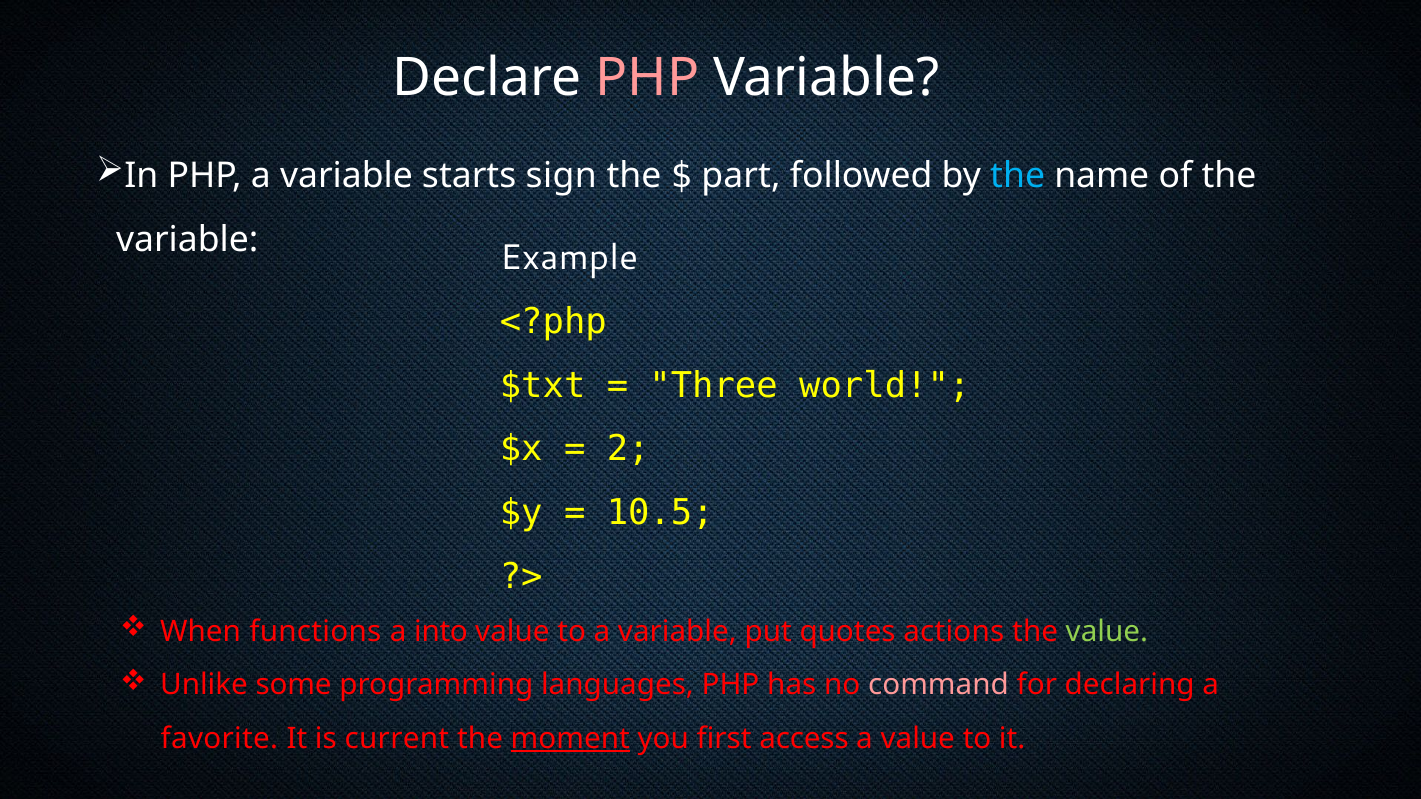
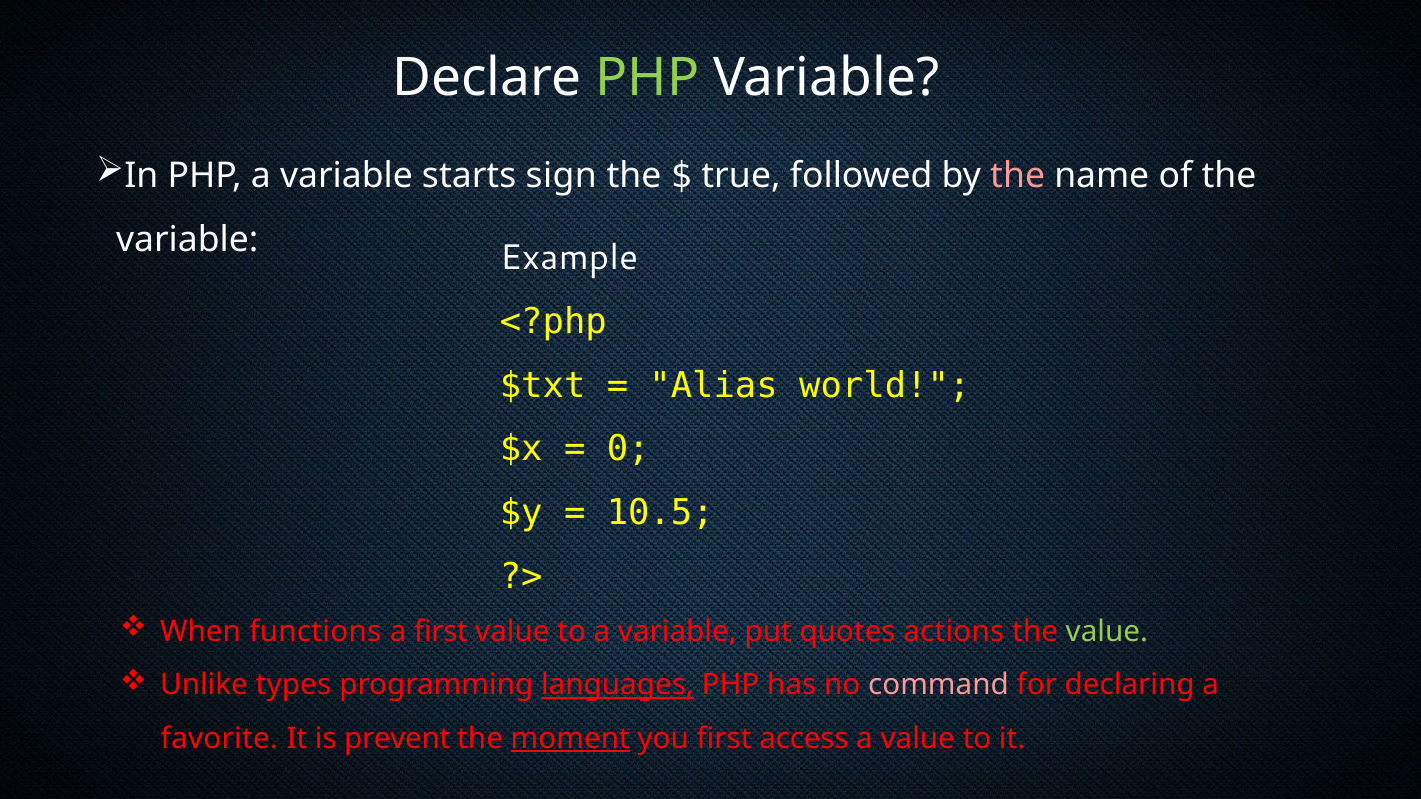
PHP at (647, 78) colour: pink -> light green
part: part -> true
the at (1018, 175) colour: light blue -> pink
Three: Three -> Alias
2: 2 -> 0
a into: into -> first
some: some -> types
languages underline: none -> present
current: current -> prevent
